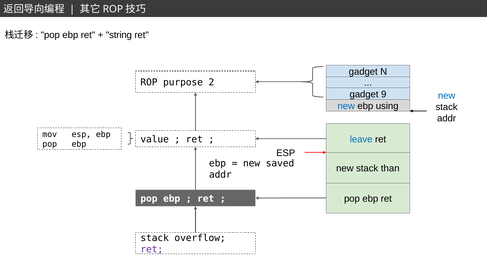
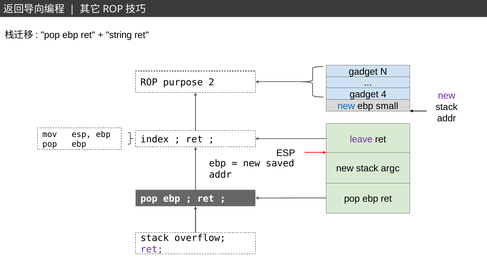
9: 9 -> 4
new at (447, 96) colour: blue -> purple
using: using -> small
value: value -> index
leave colour: blue -> purple
than: than -> argc
